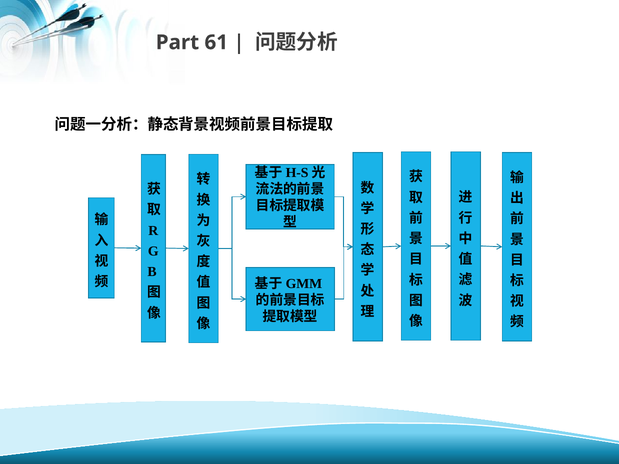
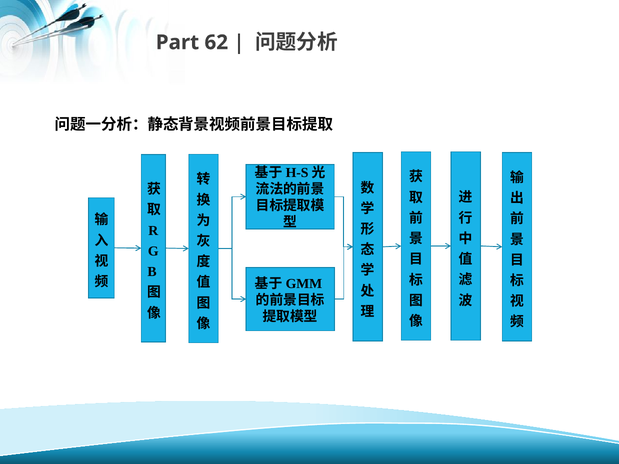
61: 61 -> 62
